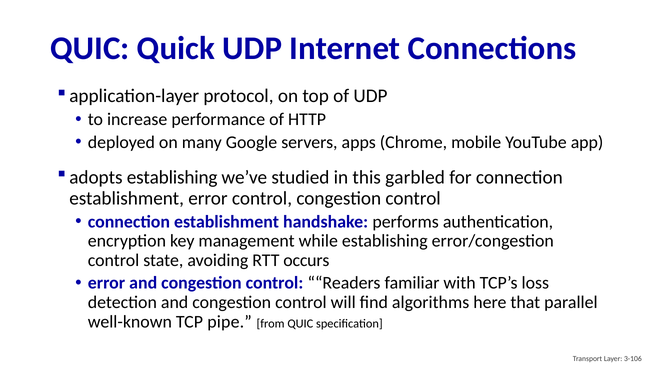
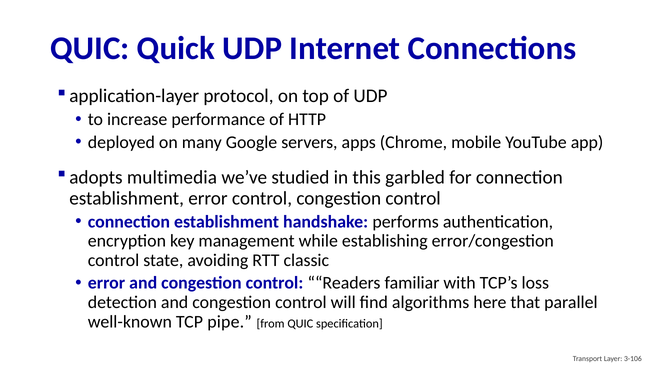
adopts establishing: establishing -> multimedia
occurs: occurs -> classic
